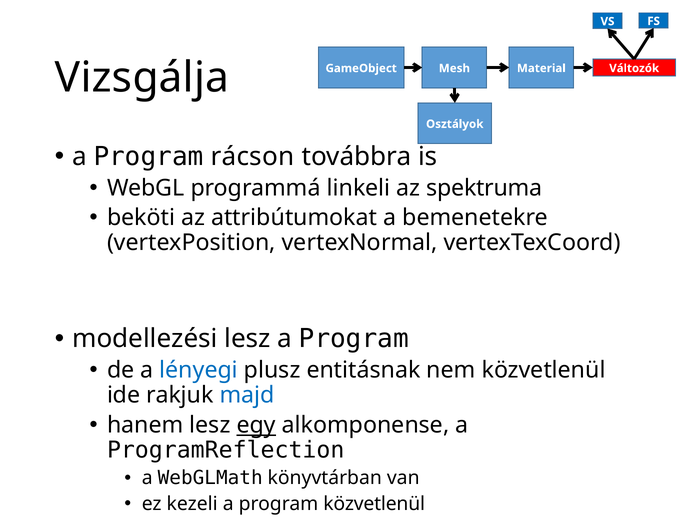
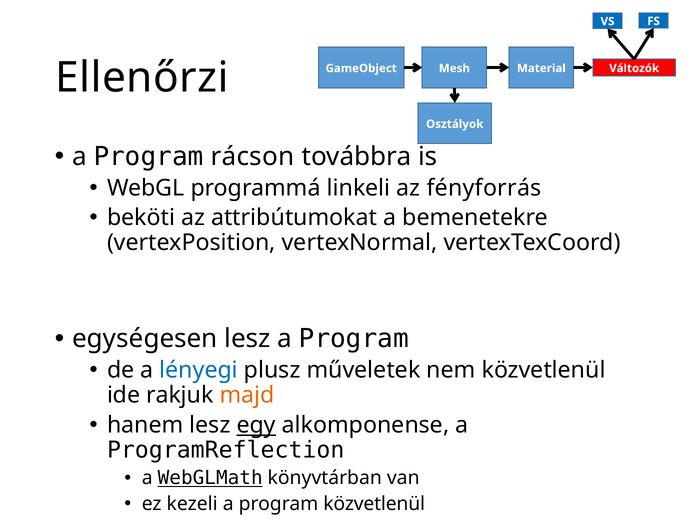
Vizsgálja: Vizsgálja -> Ellenőrzi
spektruma: spektruma -> fényforrás
modellezési: modellezési -> egységesen
entitásnak: entitásnak -> műveletek
majd colour: blue -> orange
WebGLMath underline: none -> present
